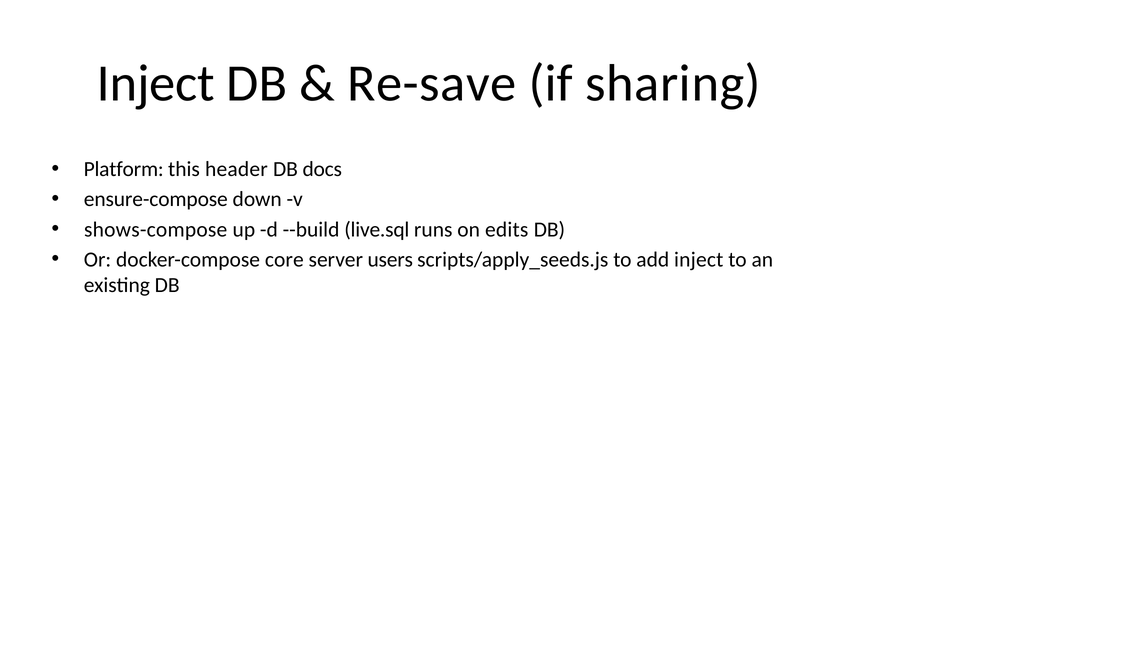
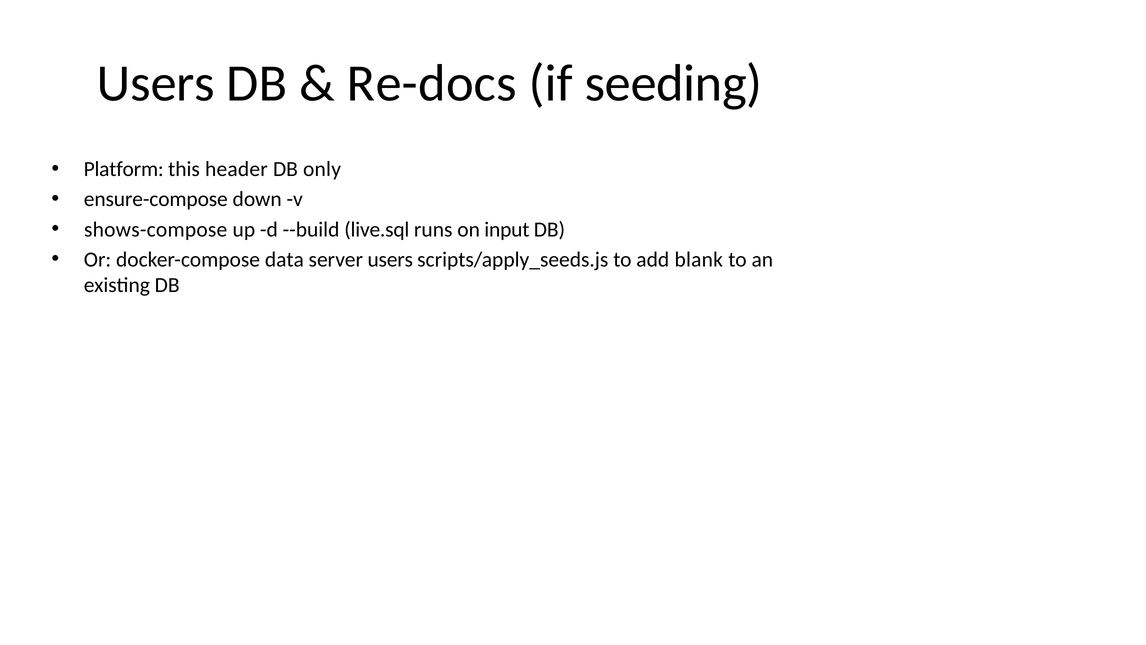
Inject at (156, 83): Inject -> Users
Re-save: Re-save -> Re-docs
sharing: sharing -> seeding
docs: docs -> only
edits: edits -> input
core: core -> data
add inject: inject -> blank
